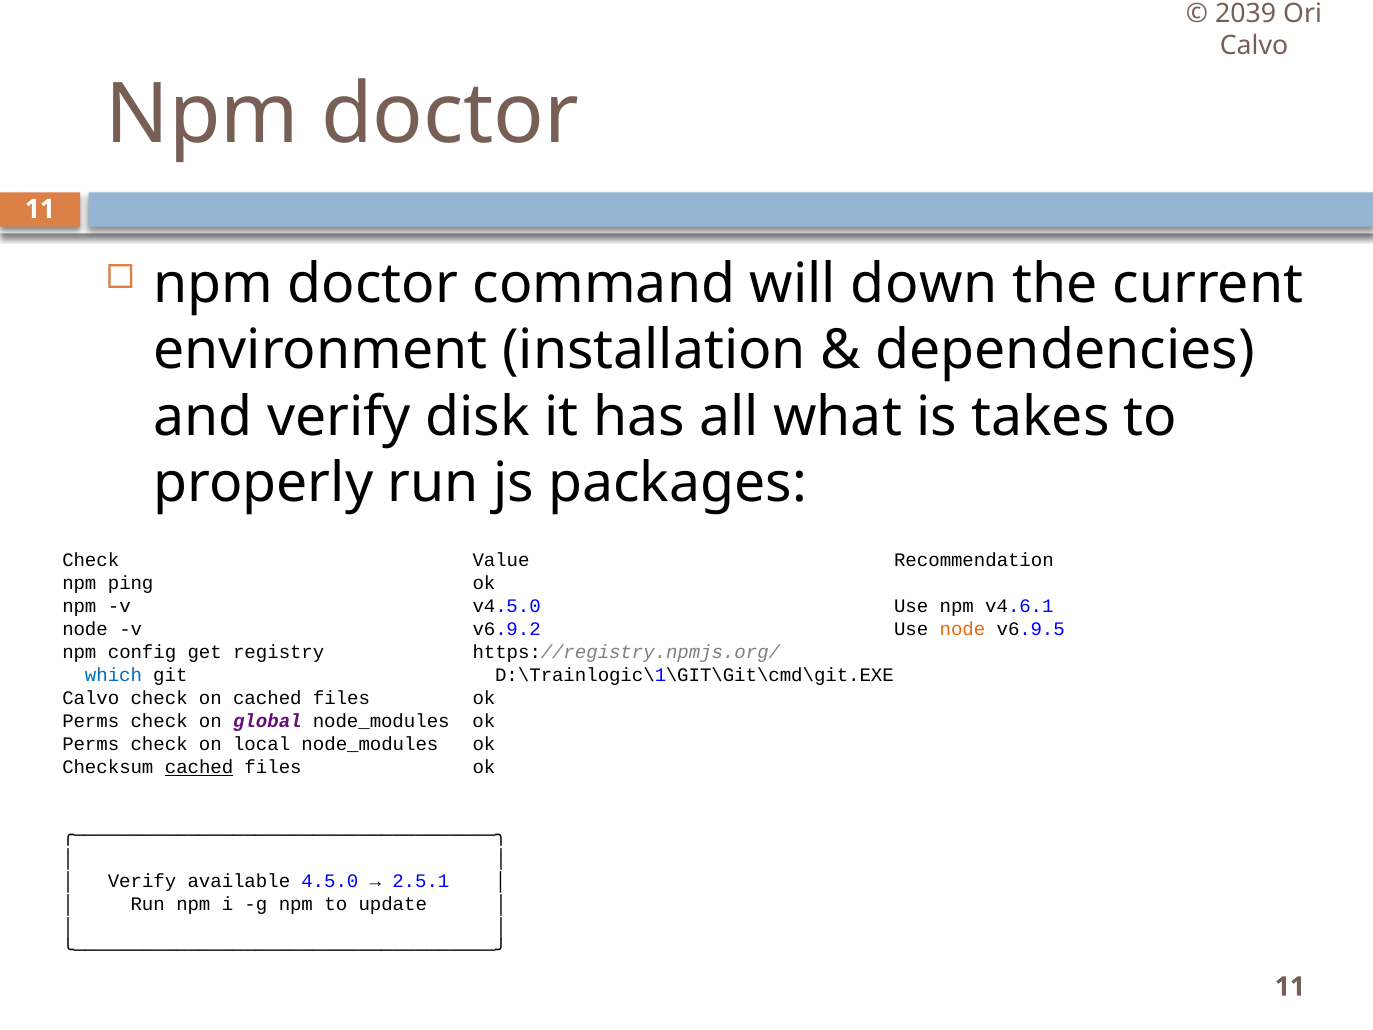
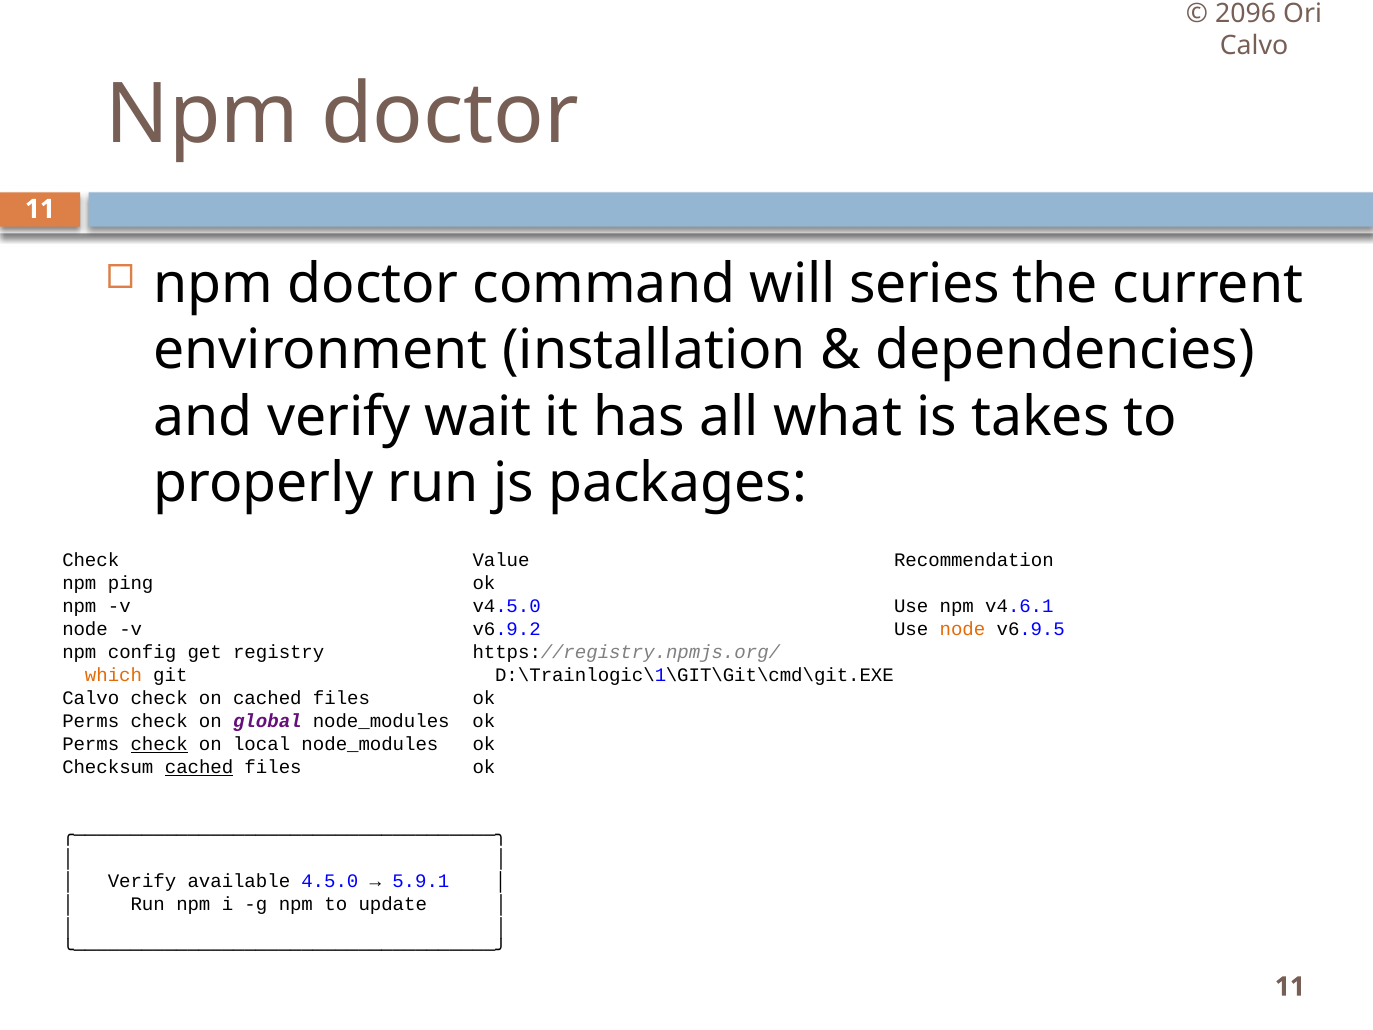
2039: 2039 -> 2096
down: down -> series
disk: disk -> wait
which colour: blue -> orange
check at (159, 744) underline: none -> present
2.5.1: 2.5.1 -> 5.9.1
